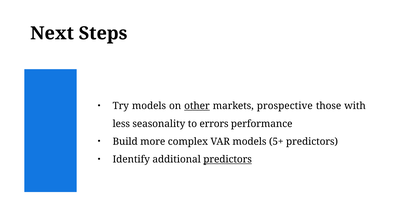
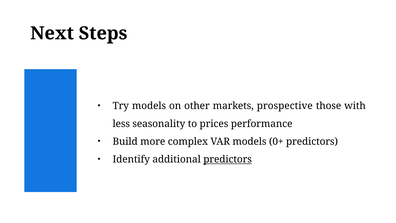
other underline: present -> none
errors: errors -> prices
5+: 5+ -> 0+
